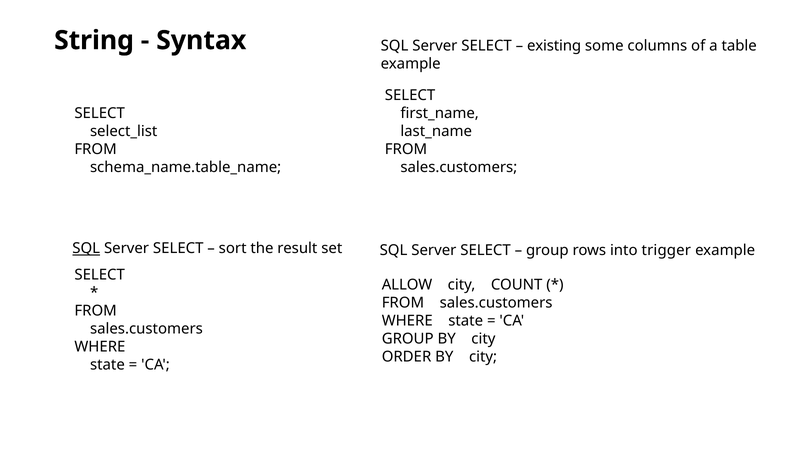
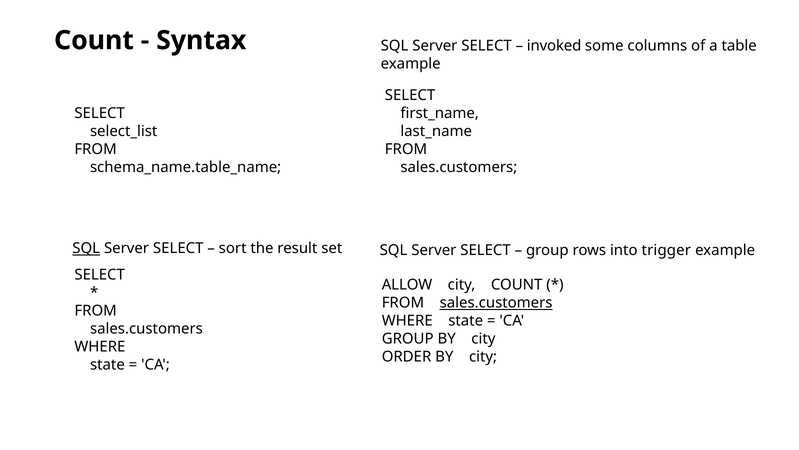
String at (94, 40): String -> Count
existing: existing -> invoked
sales.customers at (496, 303) underline: none -> present
